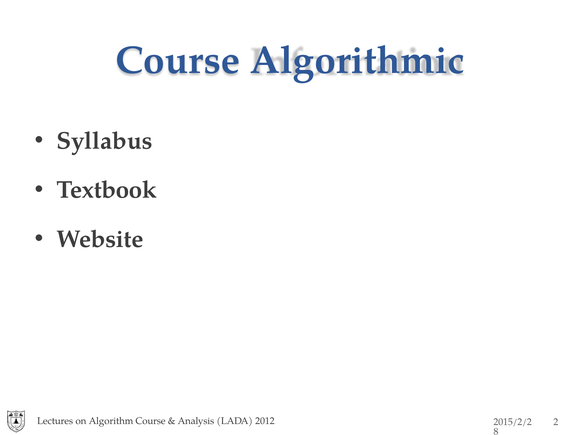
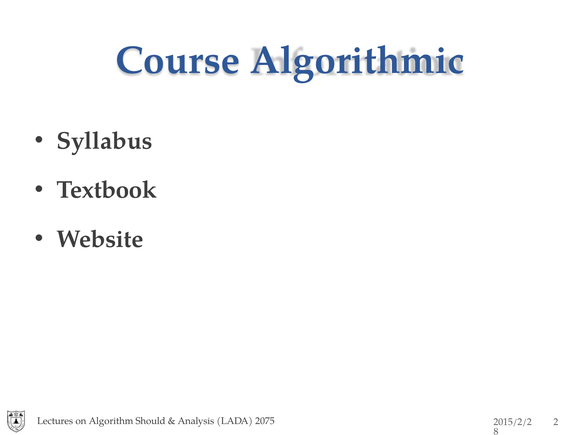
Algorithm Course: Course -> Should
2012: 2012 -> 2075
